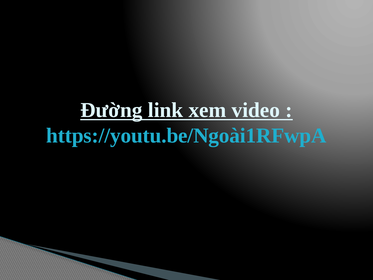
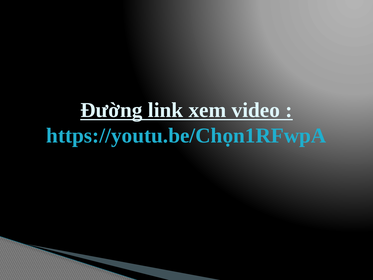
https://youtu.be/Ngoài1RFwpA: https://youtu.be/Ngoài1RFwpA -> https://youtu.be/Chọn1RFwpA
